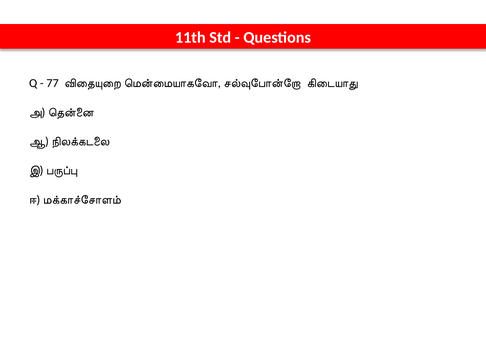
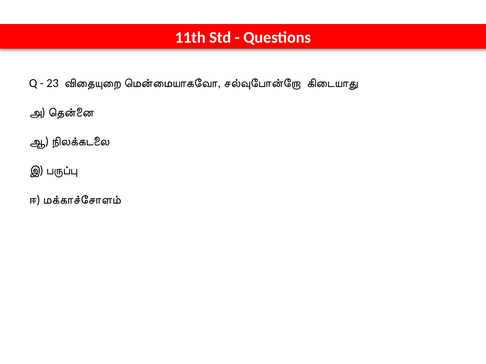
77: 77 -> 23
